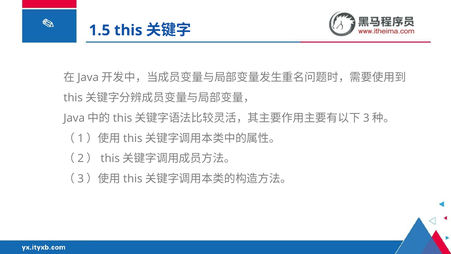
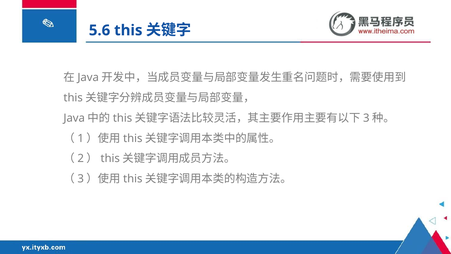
1.5: 1.5 -> 5.6
